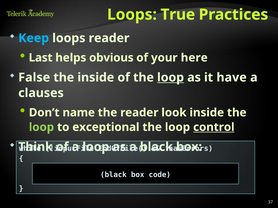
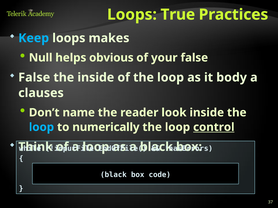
loops reader: reader -> makes
Last: Last -> Null
your here: here -> false
loop at (171, 78) underline: present -> none
have: have -> body
loop at (41, 127) colour: light green -> light blue
exceptional: exceptional -> numerically
